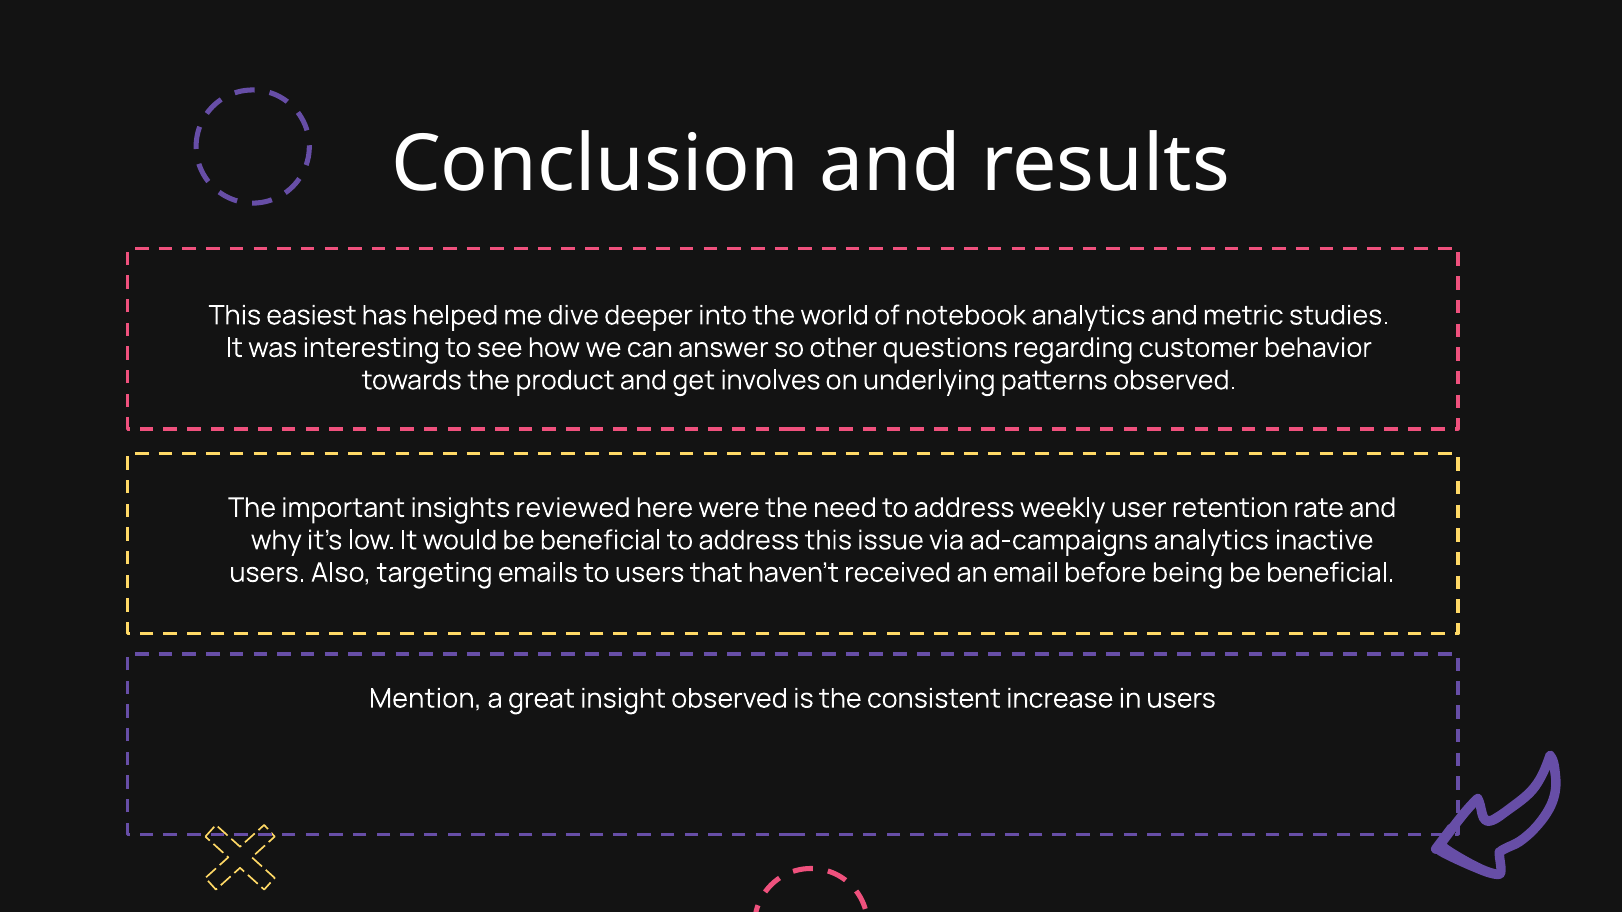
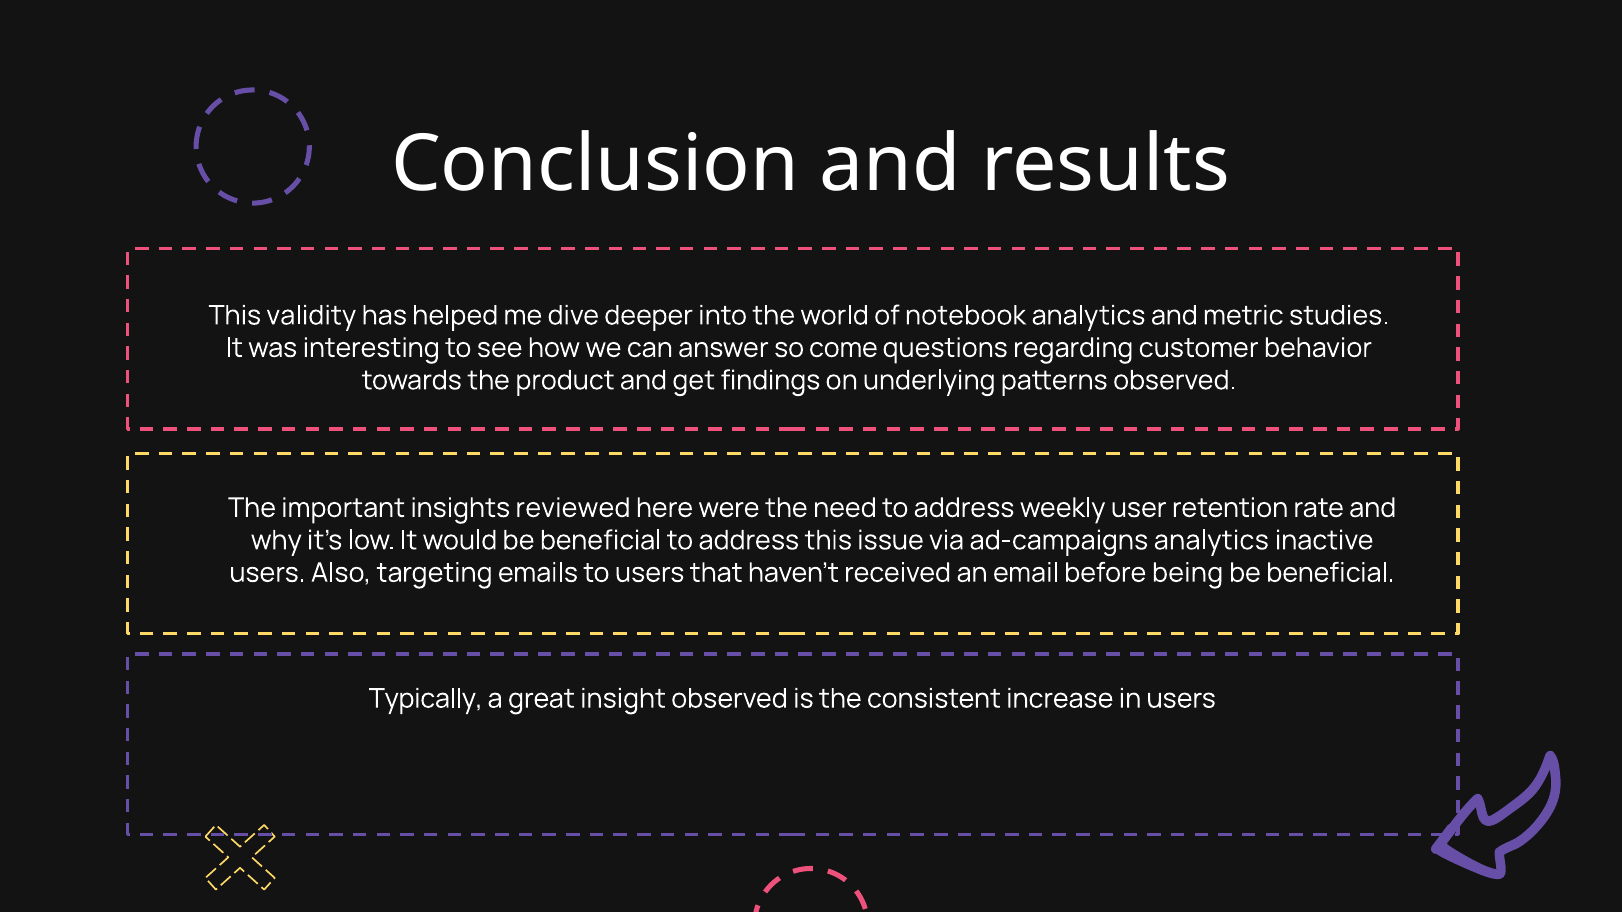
easiest: easiest -> validity
other: other -> come
involves: involves -> findings
Mention: Mention -> Typically
